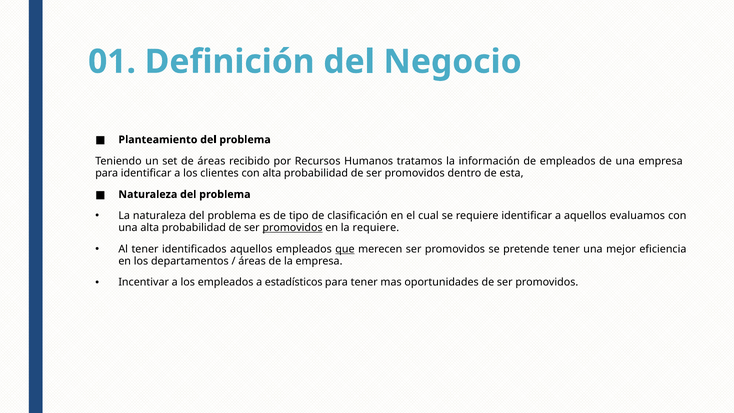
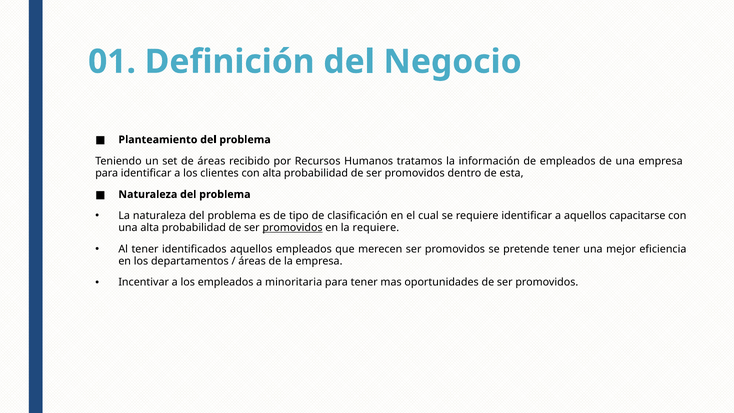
evaluamos: evaluamos -> capacitarse
que underline: present -> none
estadísticos: estadísticos -> minoritaria
